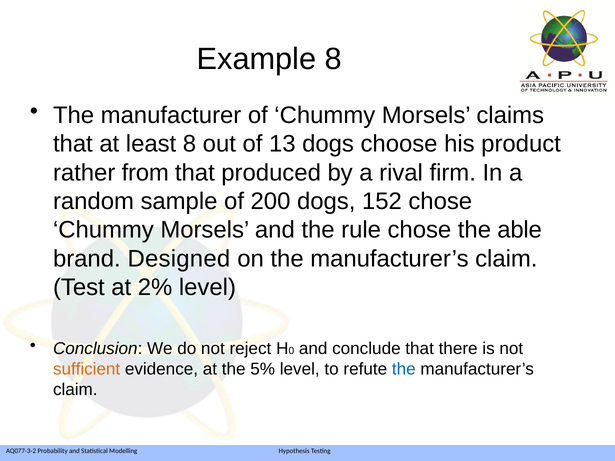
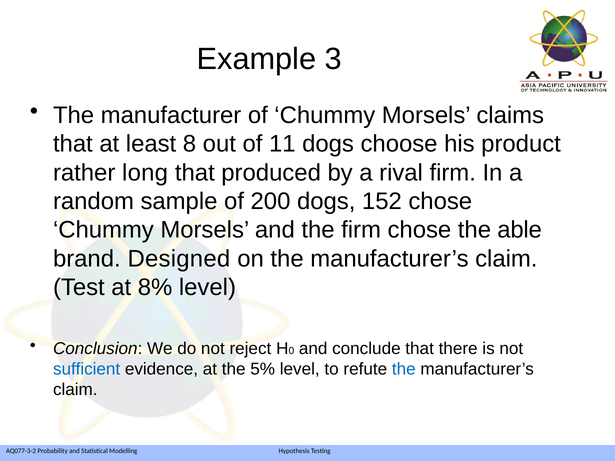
Example 8: 8 -> 3
13: 13 -> 11
from: from -> long
the rule: rule -> firm
2%: 2% -> 8%
sufficient colour: orange -> blue
